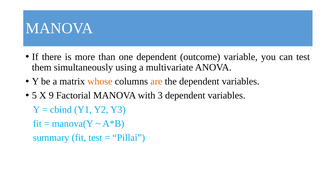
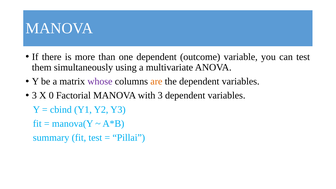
whose colour: orange -> purple
5 at (34, 95): 5 -> 3
9: 9 -> 0
